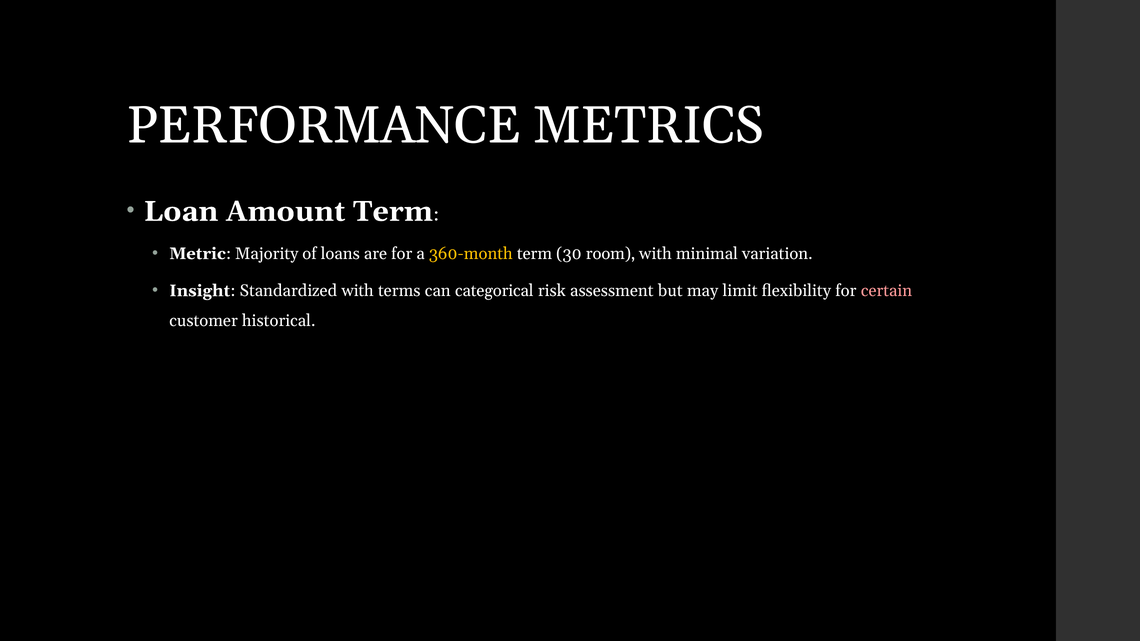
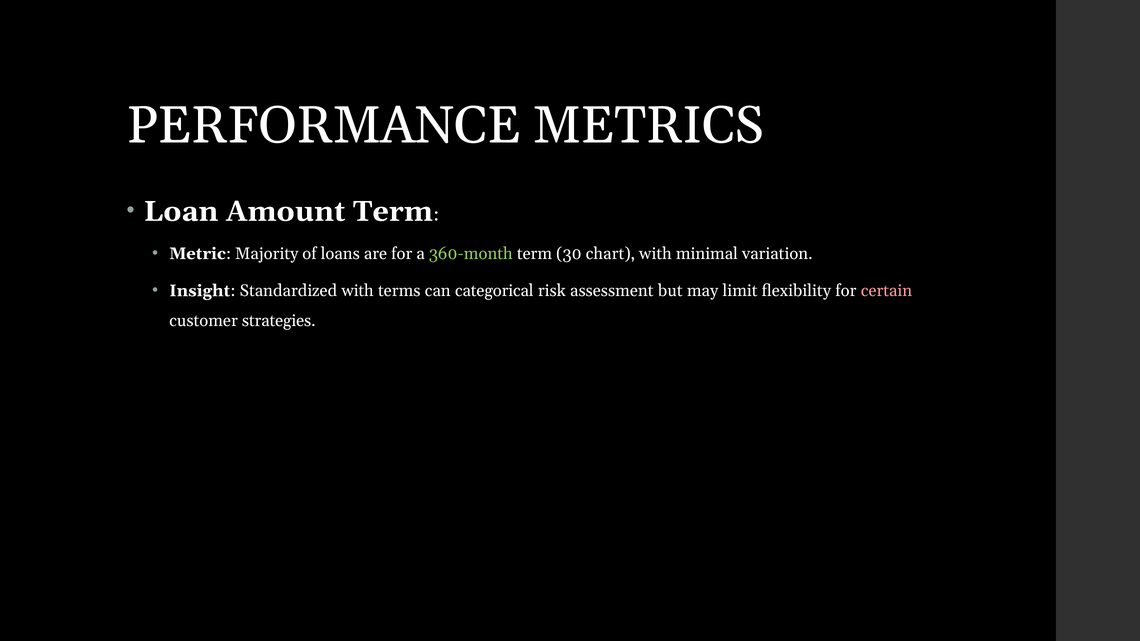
360-month colour: yellow -> light green
room: room -> chart
historical: historical -> strategies
